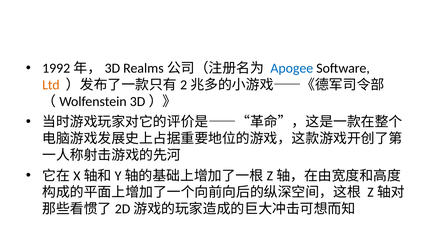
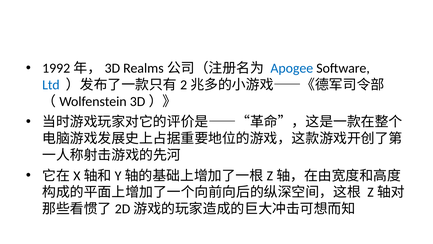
Ltd colour: orange -> blue
